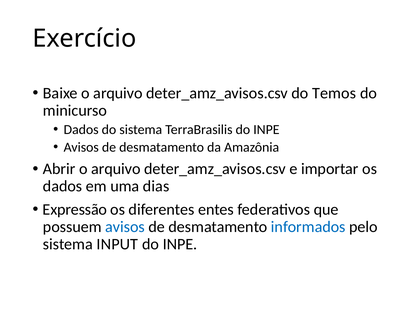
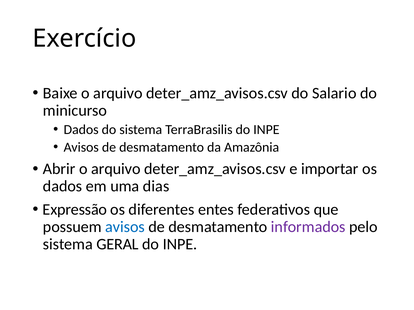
Temos: Temos -> Salario
informados colour: blue -> purple
INPUT: INPUT -> GERAL
